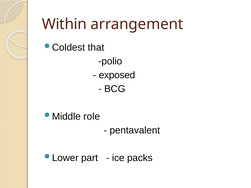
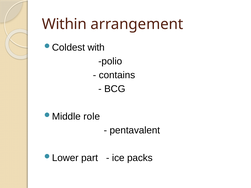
that: that -> with
exposed: exposed -> contains
